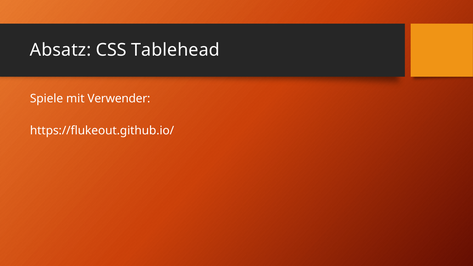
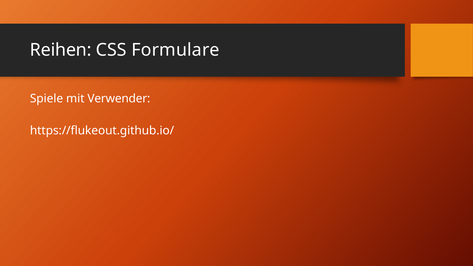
Absatz: Absatz -> Reihen
Tablehead: Tablehead -> Formulare
